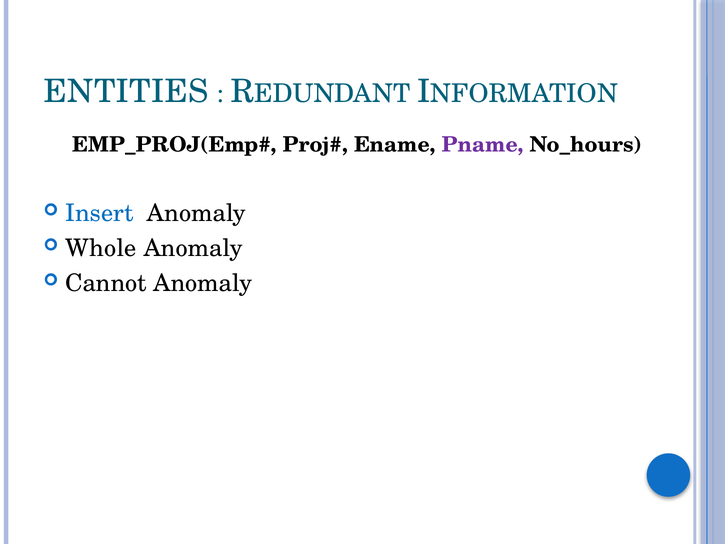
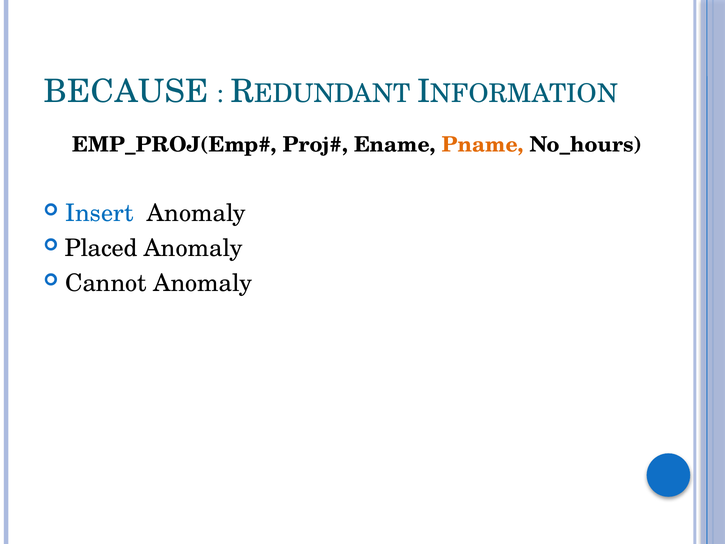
ENTITIES: ENTITIES -> BECAUSE
Pname colour: purple -> orange
Whole: Whole -> Placed
